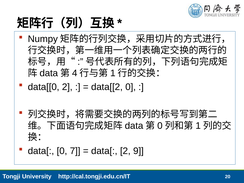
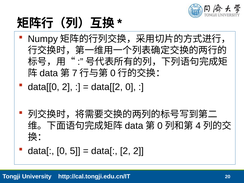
4: 4 -> 7
1 at (113, 73): 1 -> 0
1 at (198, 126): 1 -> 4
7: 7 -> 5
2 9: 9 -> 2
